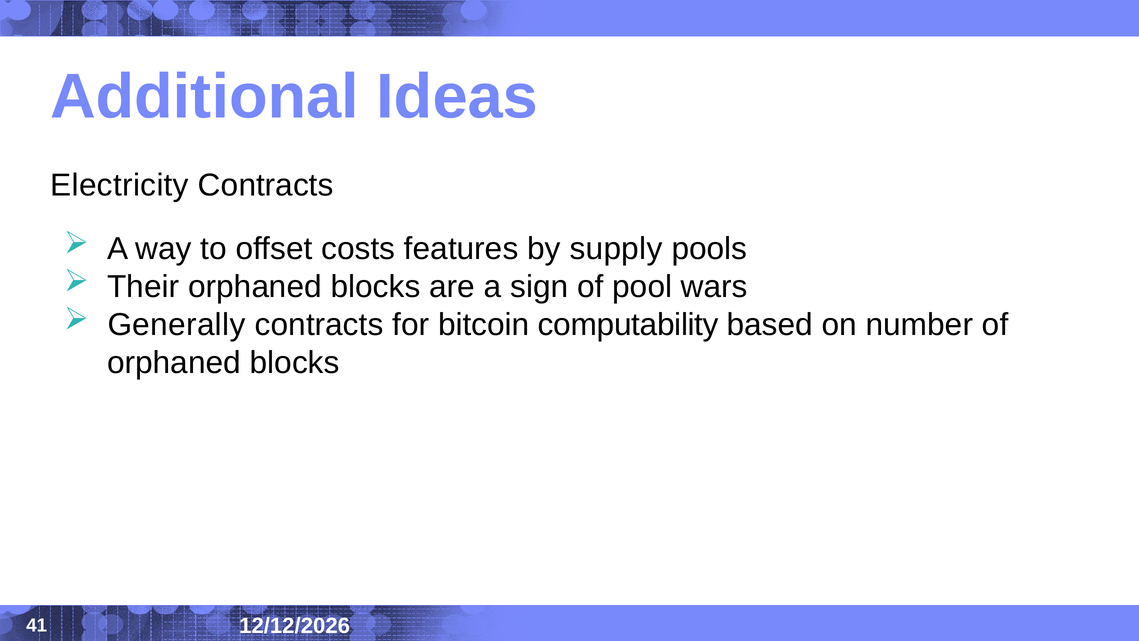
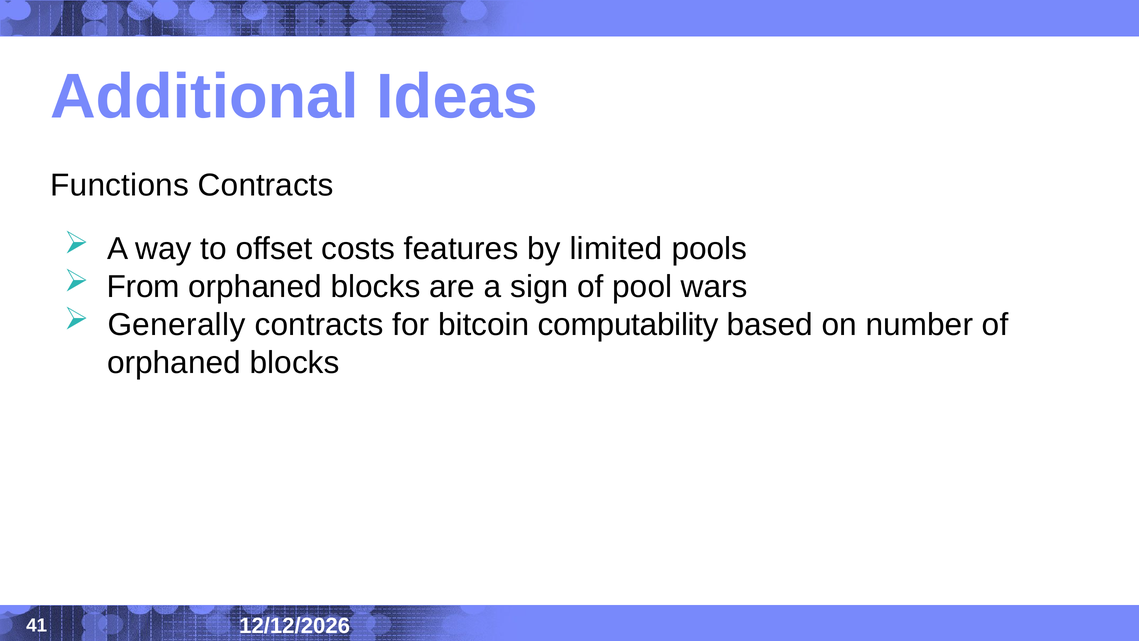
Electricity: Electricity -> Functions
supply: supply -> limited
Their: Their -> From
